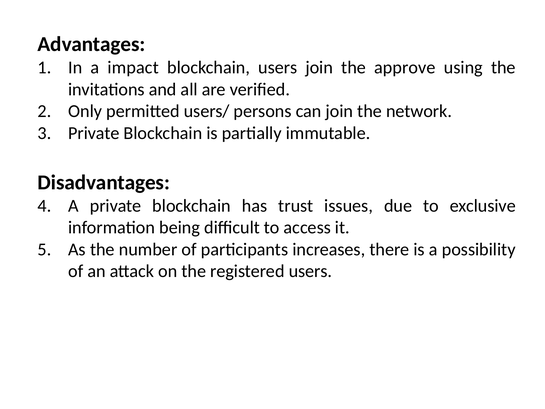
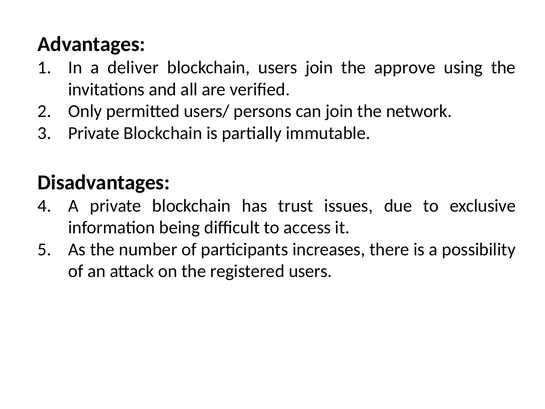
impact: impact -> deliver
